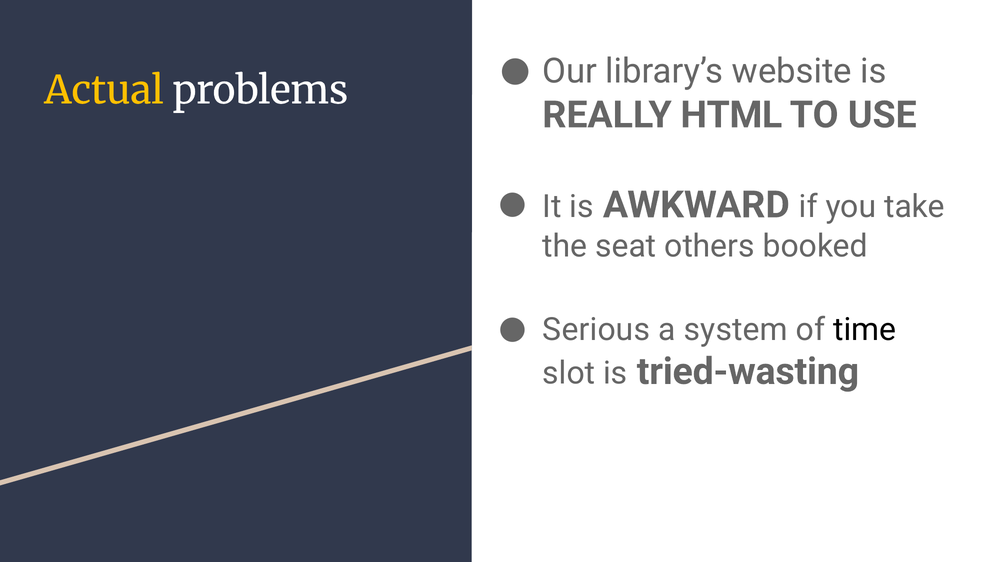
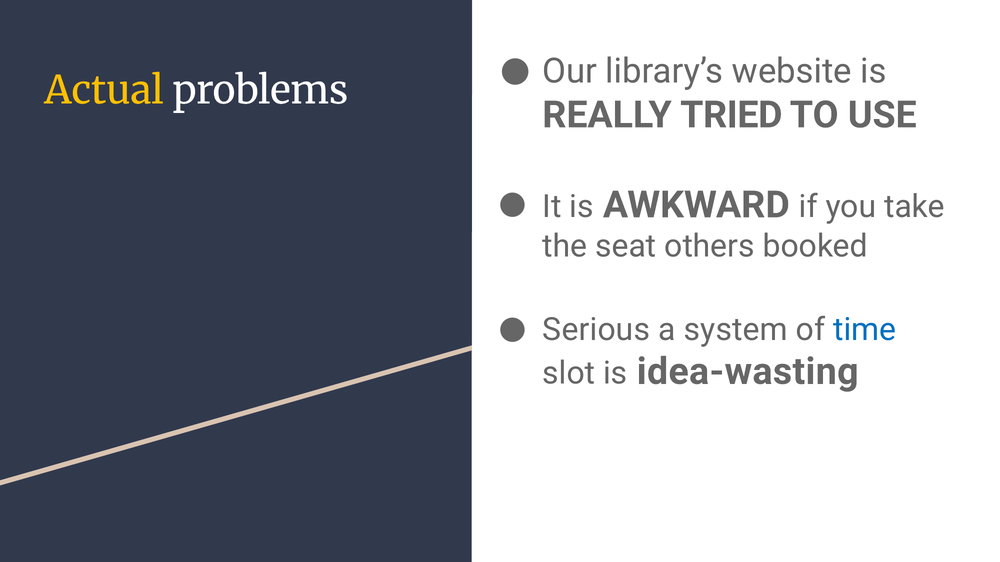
HTML: HTML -> TRIED
time colour: black -> blue
tried-wasting: tried-wasting -> idea-wasting
